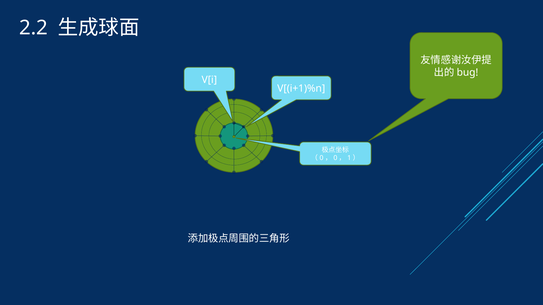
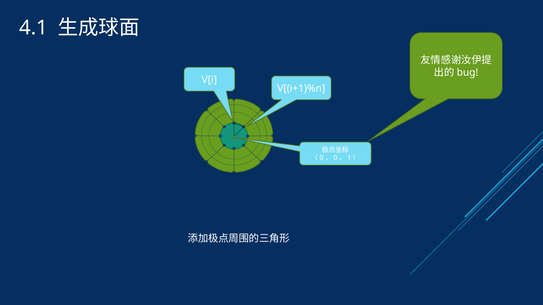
2.2: 2.2 -> 4.1
